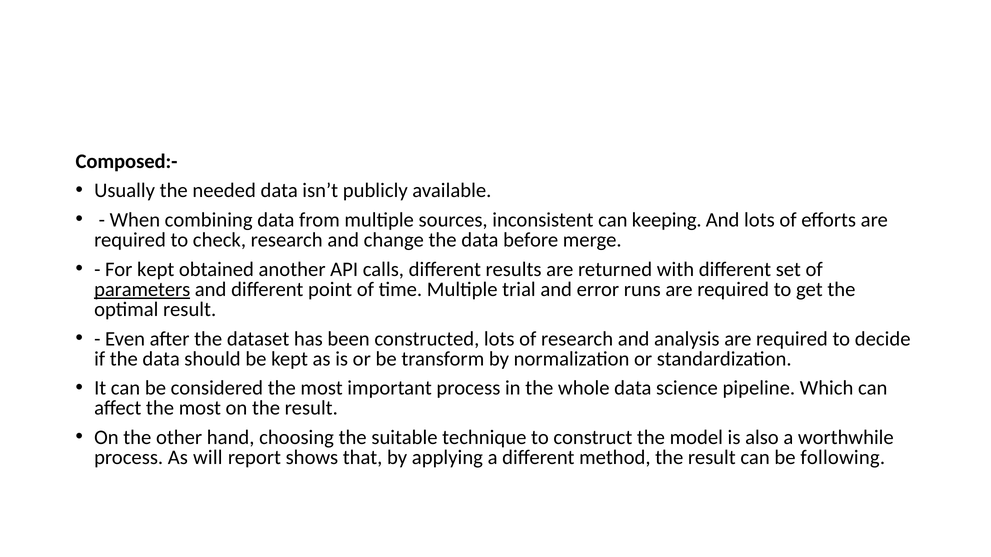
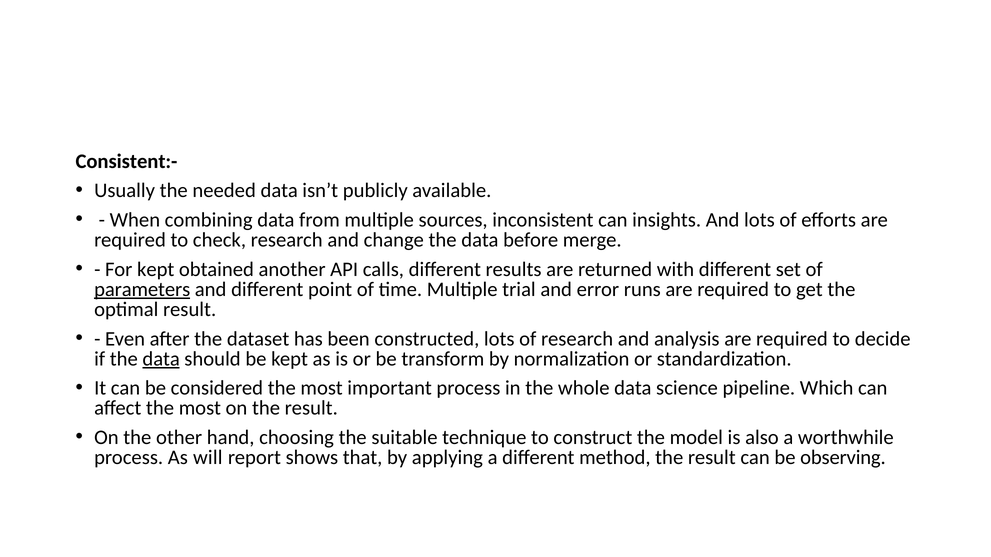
Composed:-: Composed:- -> Consistent:-
keeping: keeping -> insights
data at (161, 359) underline: none -> present
following: following -> observing
